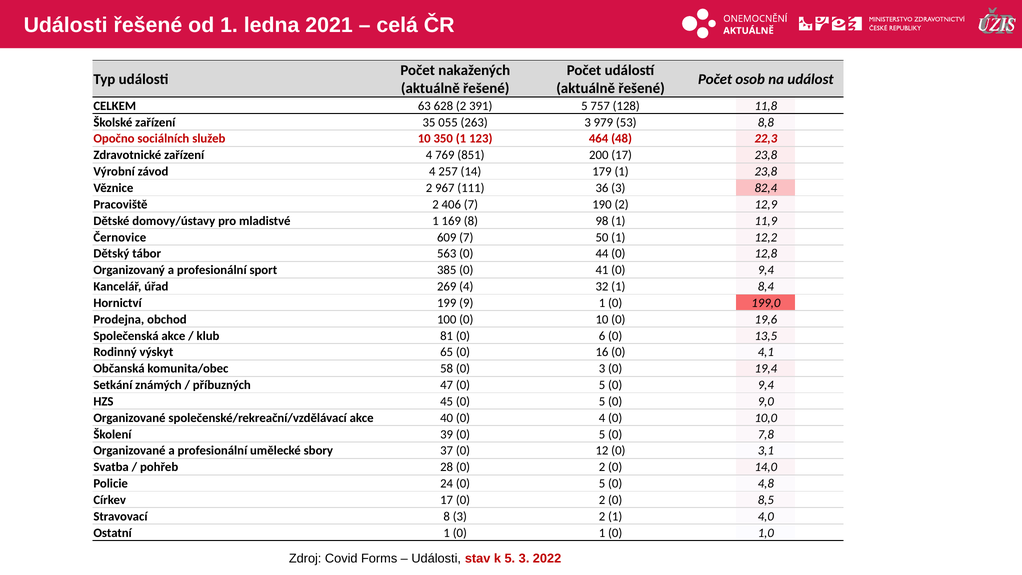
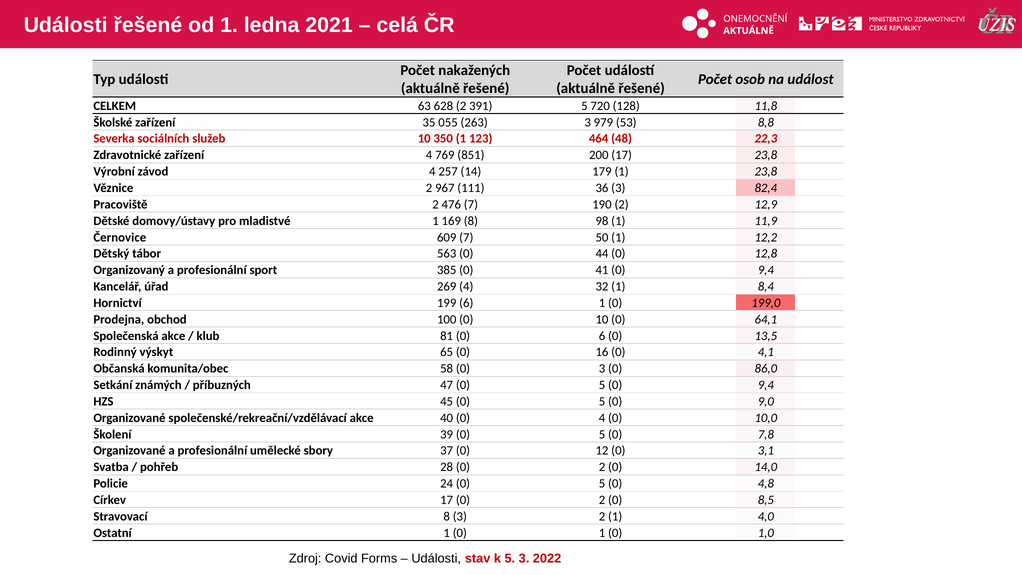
757: 757 -> 720
Opočno: Opočno -> Severka
406: 406 -> 476
199 9: 9 -> 6
19,6: 19,6 -> 64,1
19,4: 19,4 -> 86,0
